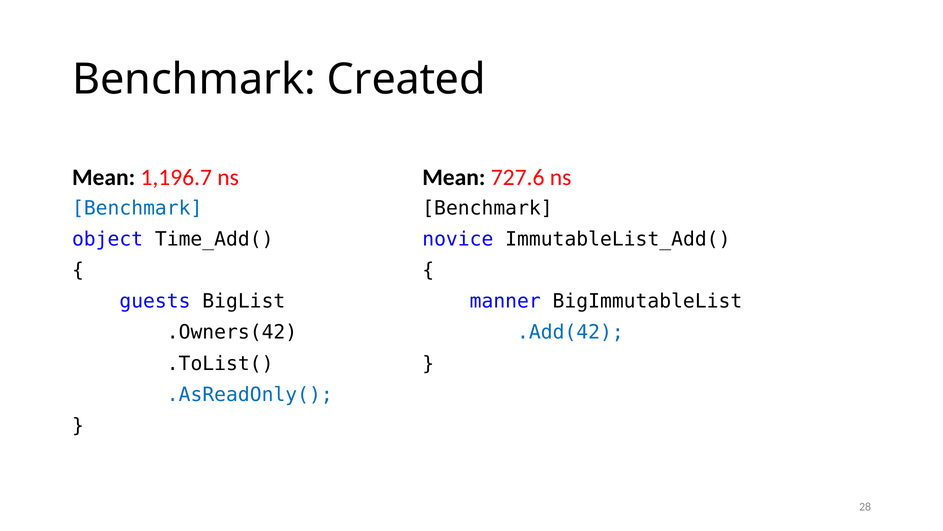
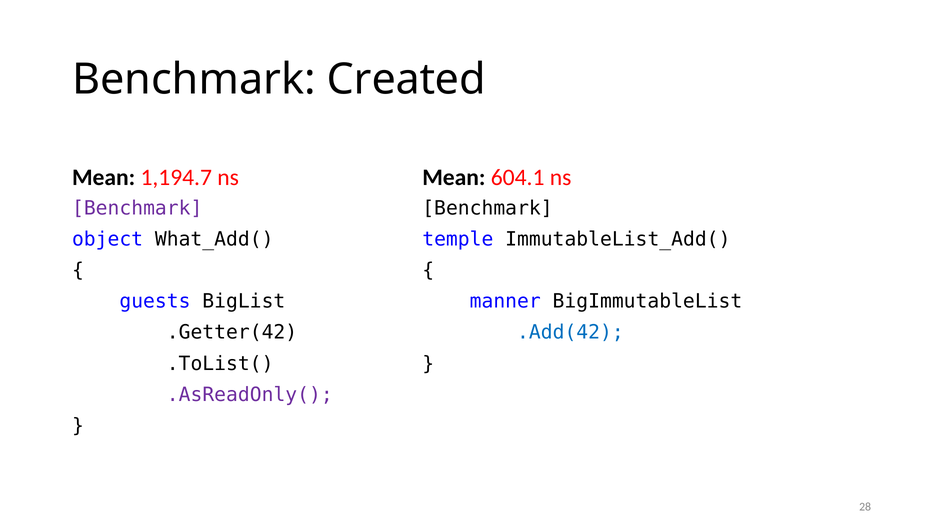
1,196.7: 1,196.7 -> 1,194.7
727.6: 727.6 -> 604.1
Benchmark at (137, 208) colour: blue -> purple
Time_Add(: Time_Add( -> What_Add(
novice: novice -> temple
.Owners(42: .Owners(42 -> .Getter(42
.AsReadOnly( colour: blue -> purple
